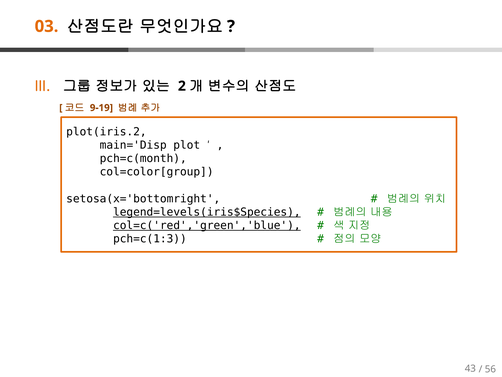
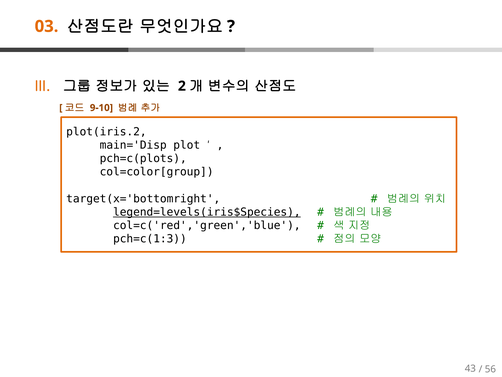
9-19: 9-19 -> 9-10
pch=c(month: pch=c(month -> pch=c(plots
setosa(x='bottomright: setosa(x='bottomright -> target(x='bottomright
col=c('red','green','blue underline: present -> none
